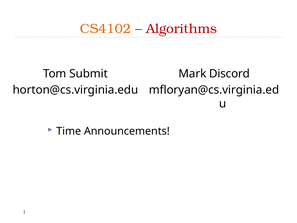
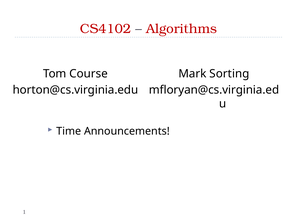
CS4102 colour: orange -> red
Submit: Submit -> Course
Discord: Discord -> Sorting
